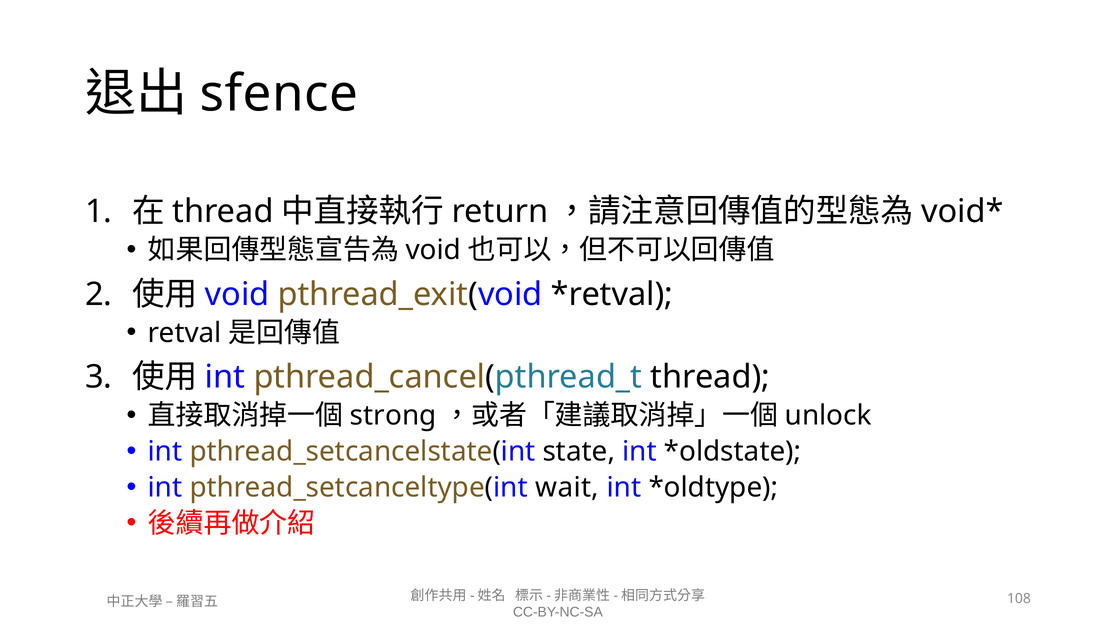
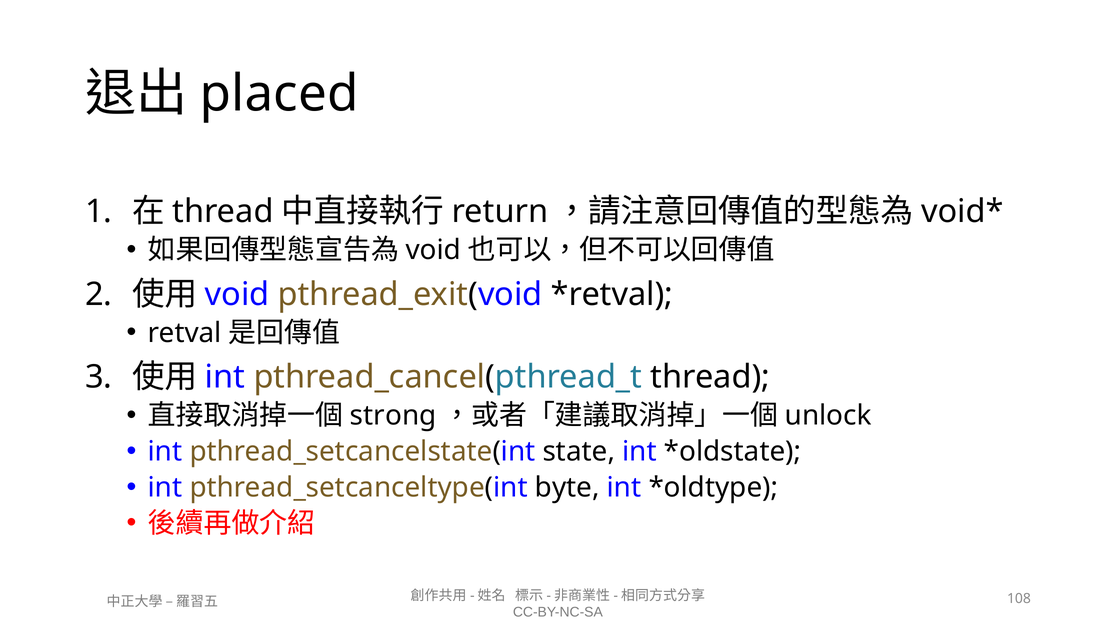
sfence: sfence -> placed
wait: wait -> byte
